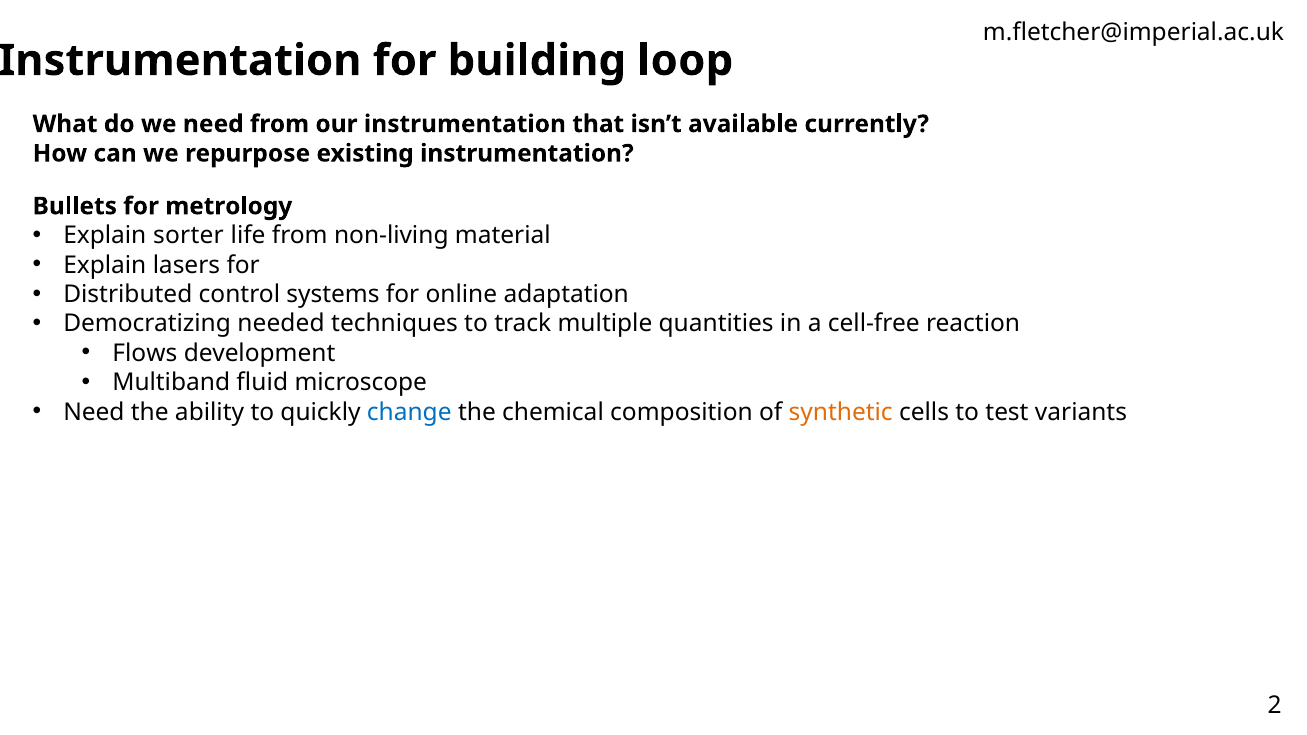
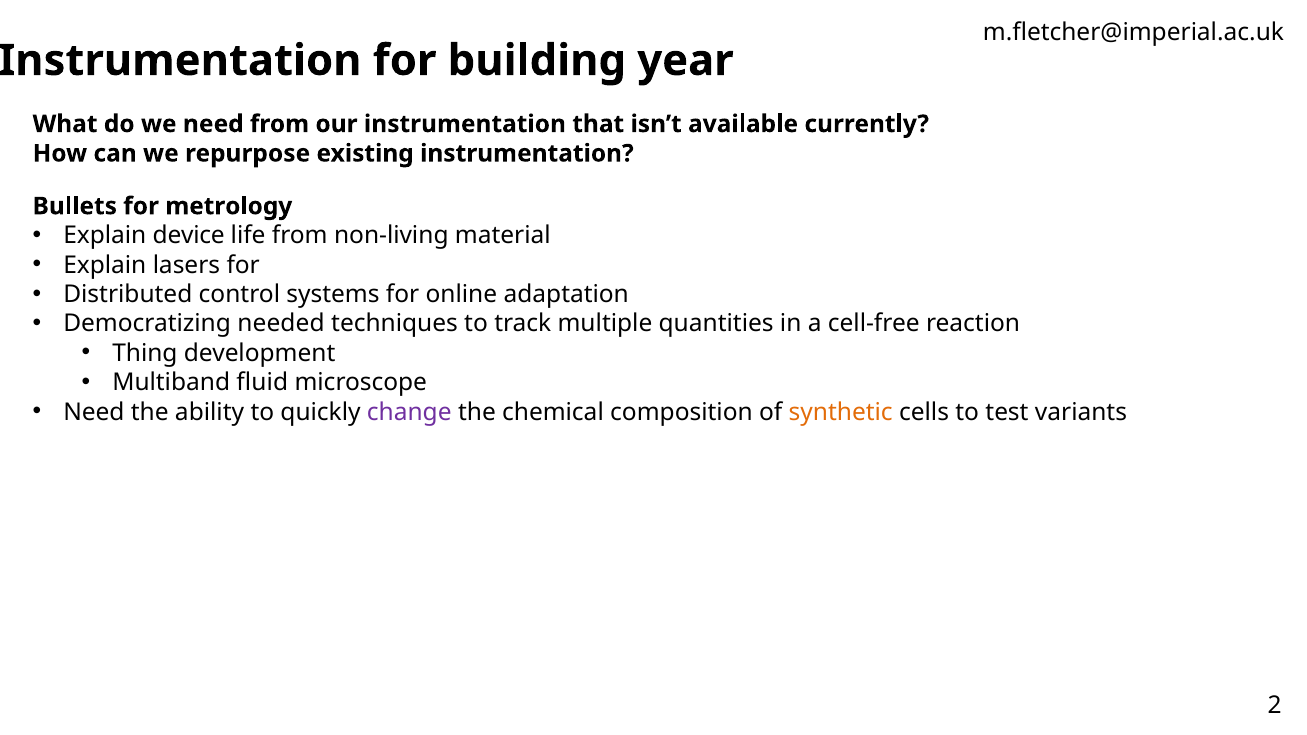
loop: loop -> year
sorter: sorter -> device
Flows: Flows -> Thing
change colour: blue -> purple
